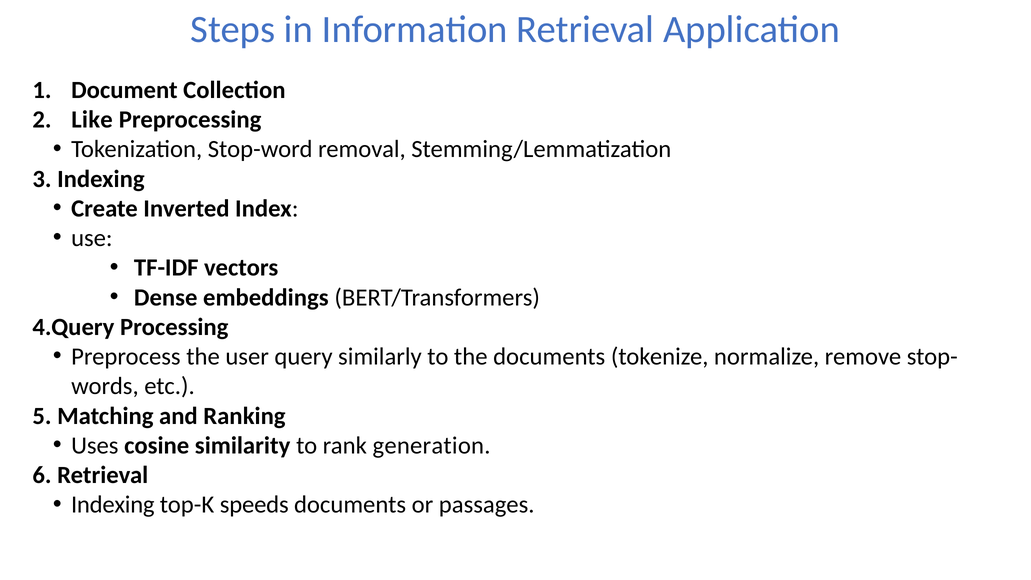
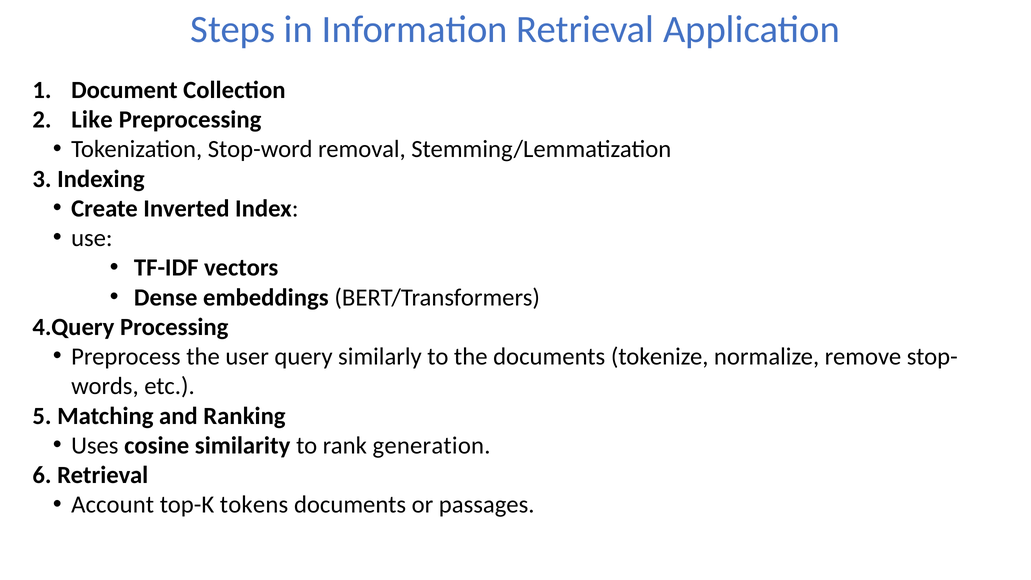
Indexing at (113, 505): Indexing -> Account
speeds: speeds -> tokens
